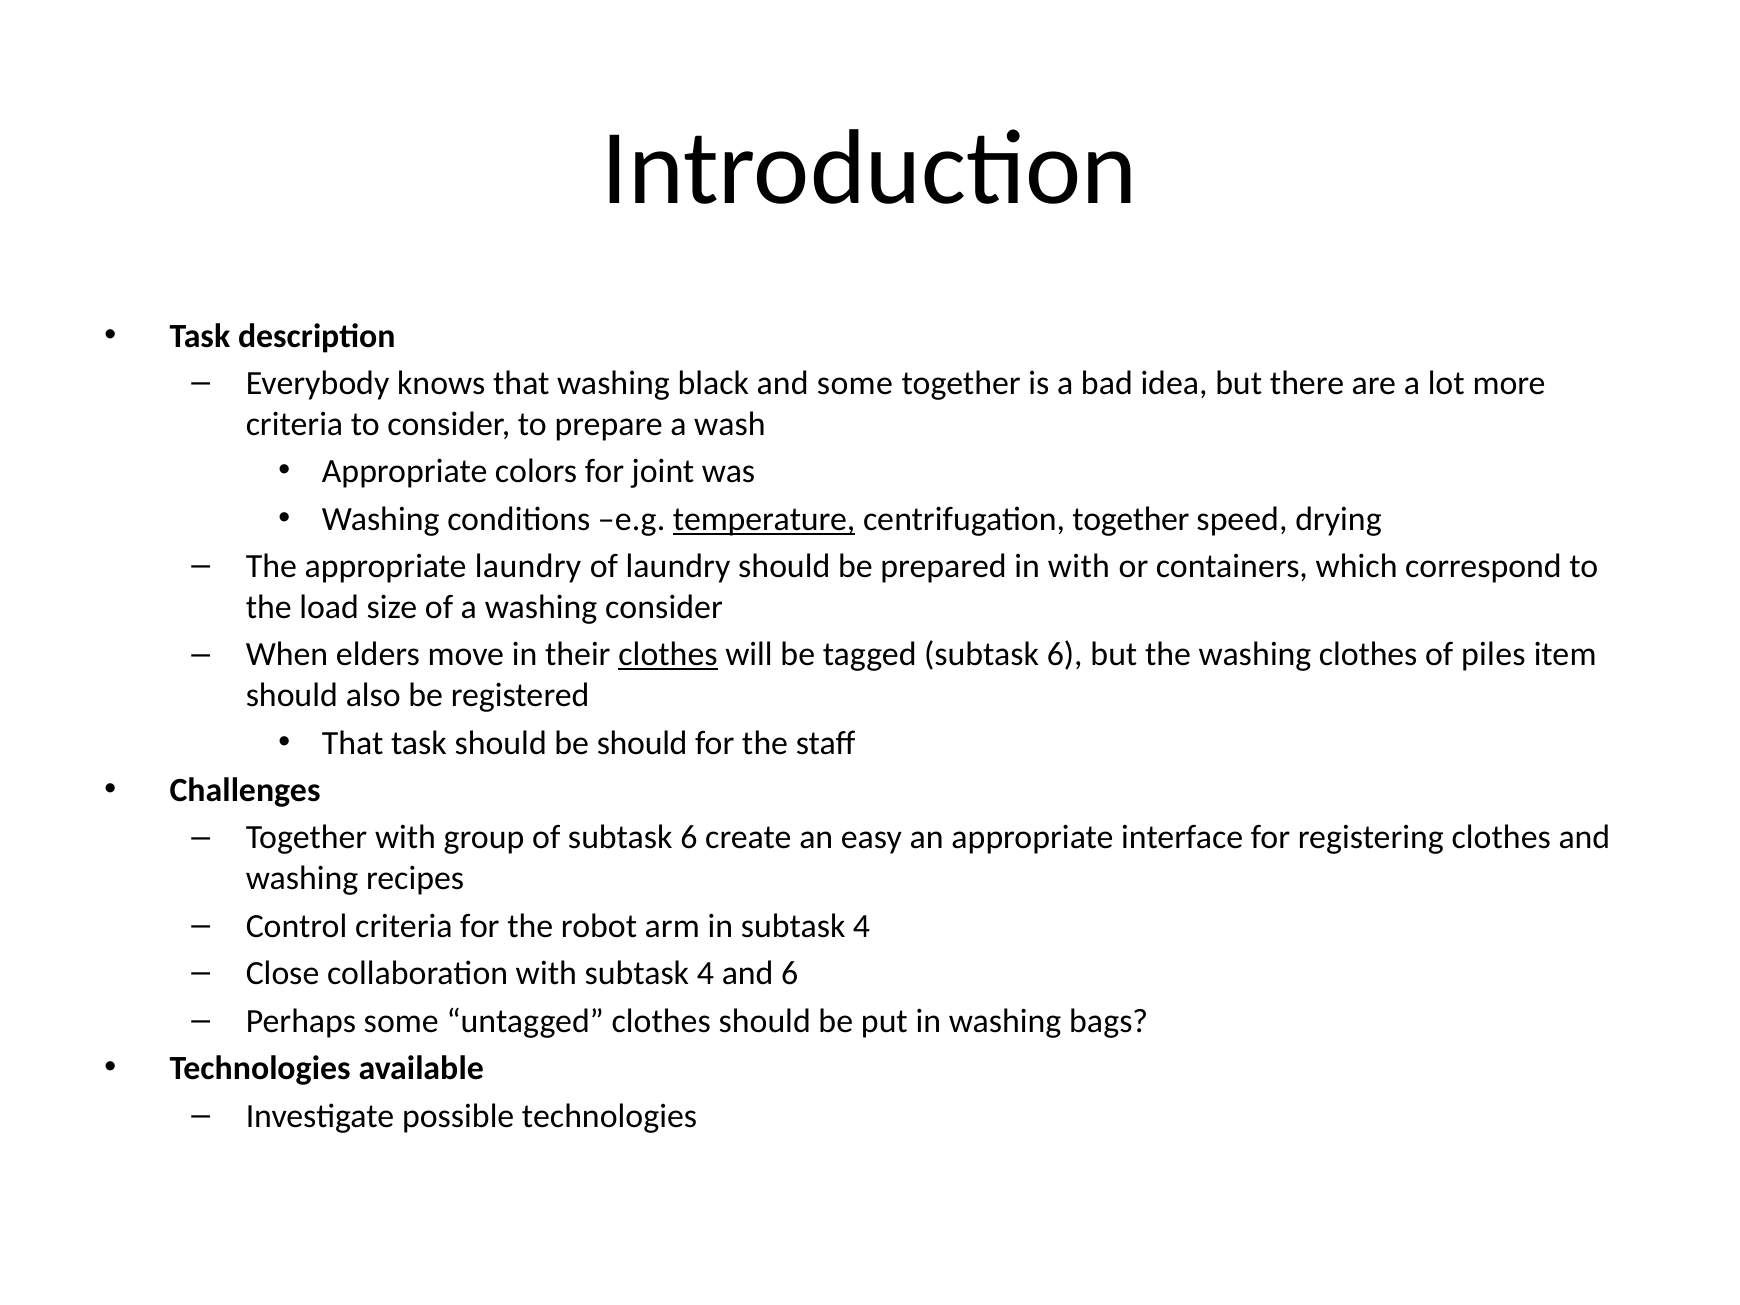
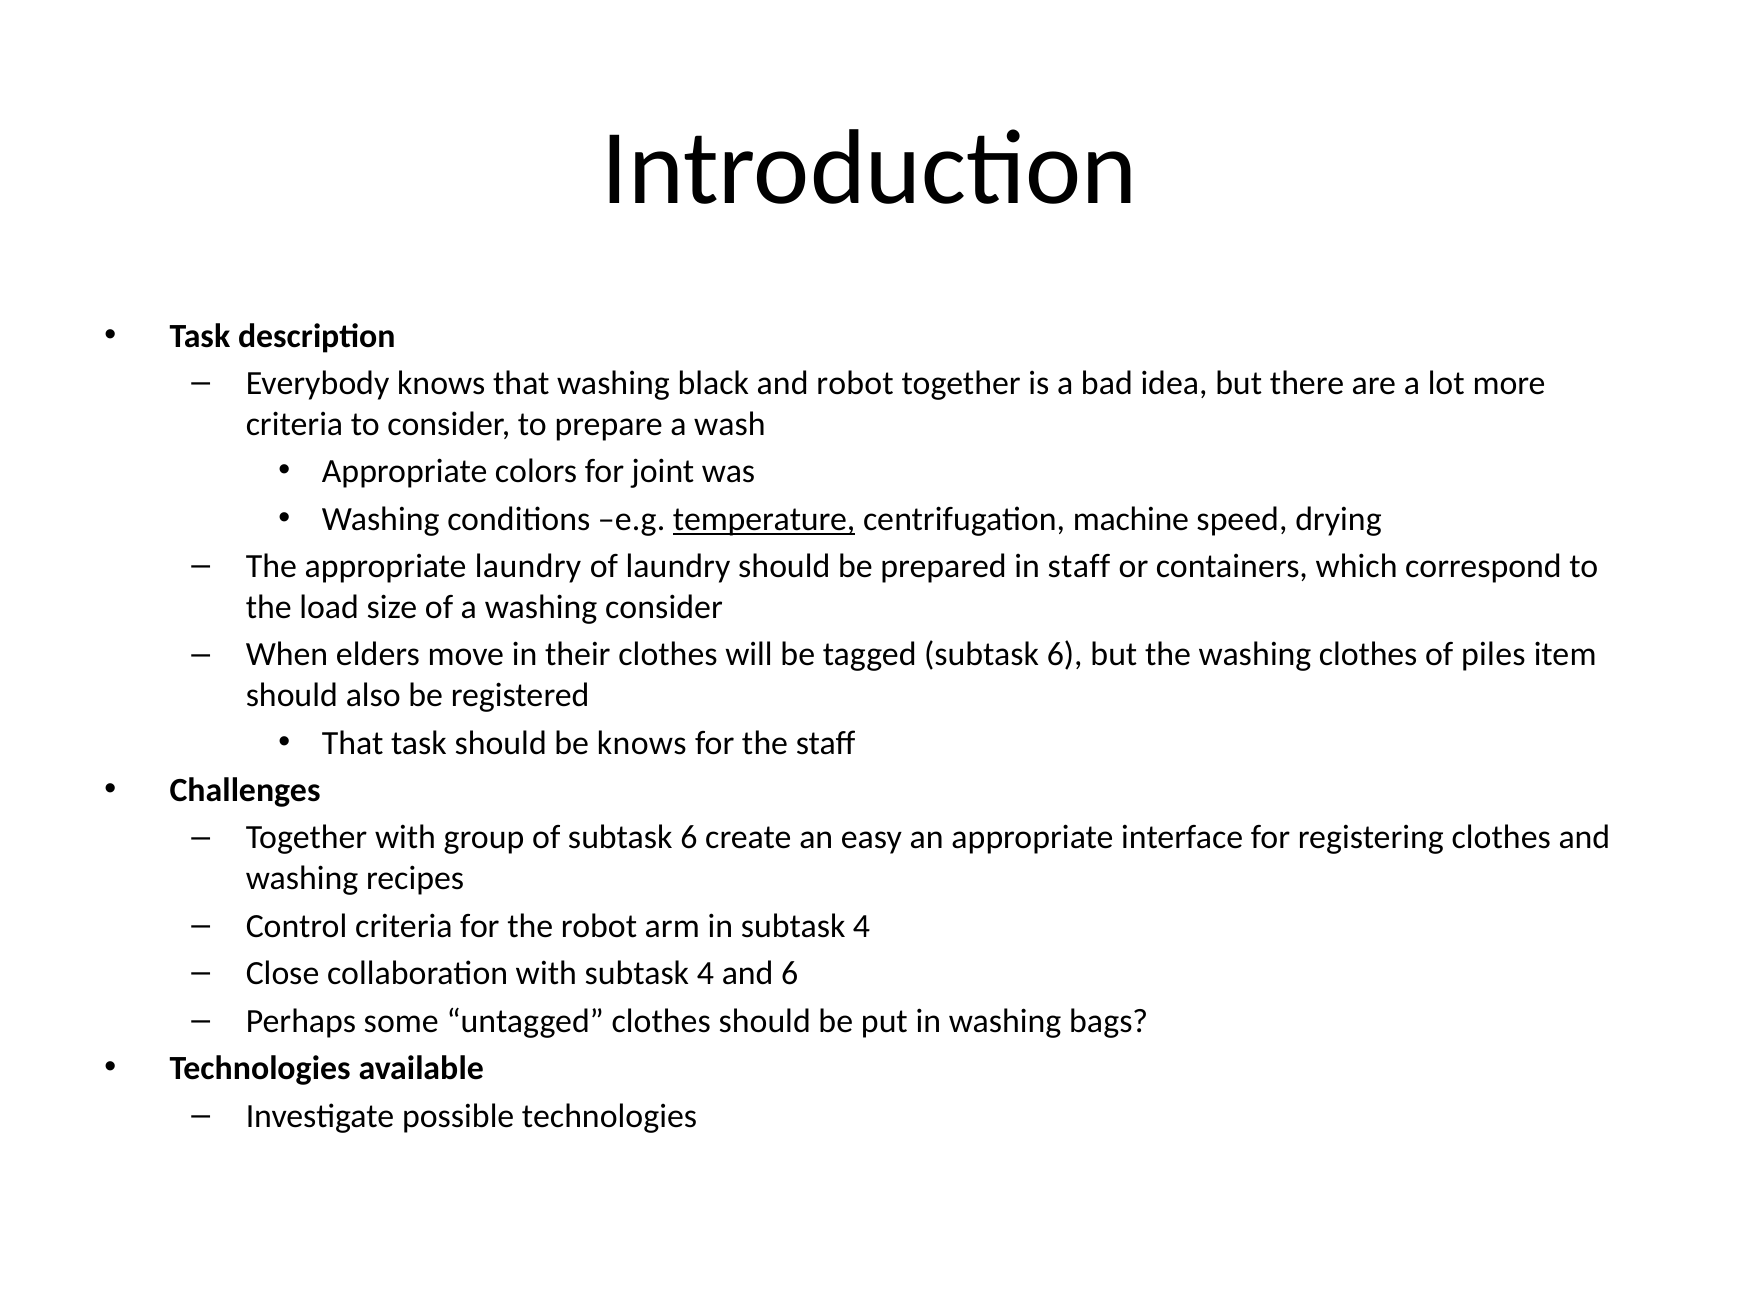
and some: some -> robot
centrifugation together: together -> machine
in with: with -> staff
clothes at (668, 655) underline: present -> none
be should: should -> knows
